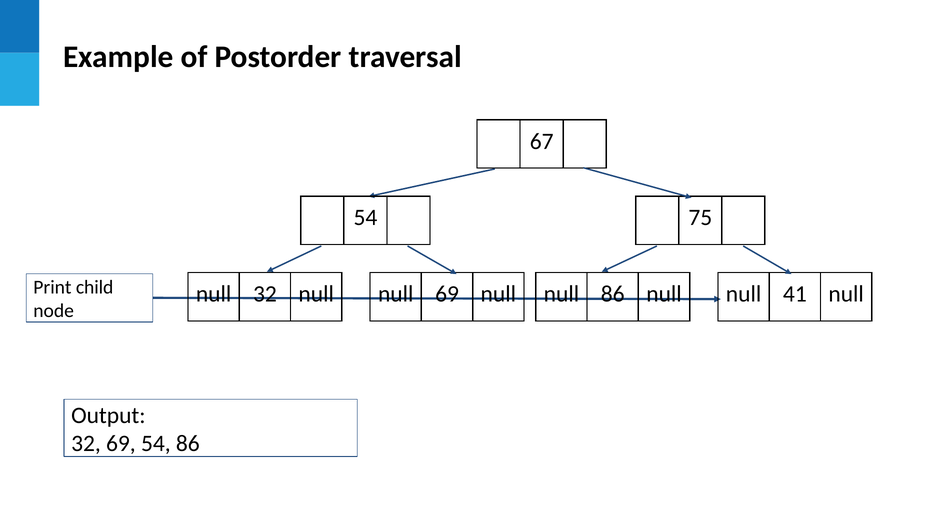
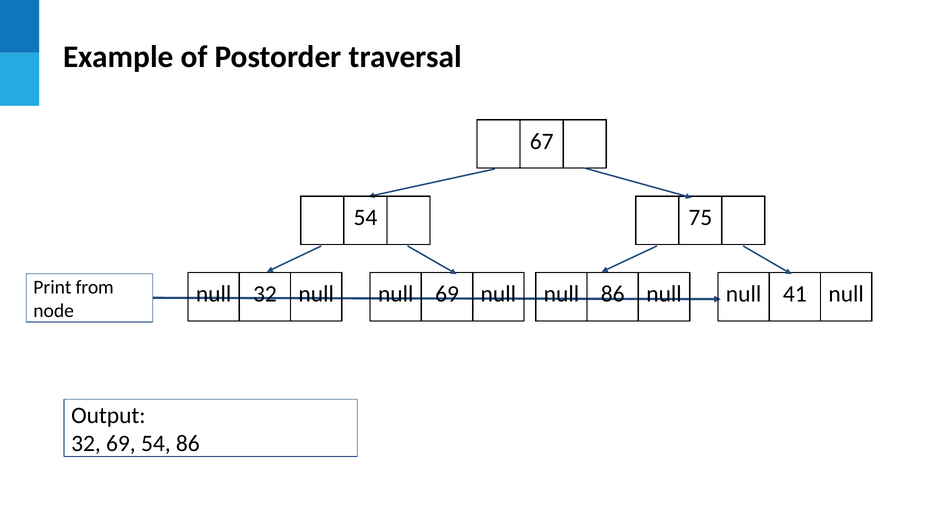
child: child -> from
